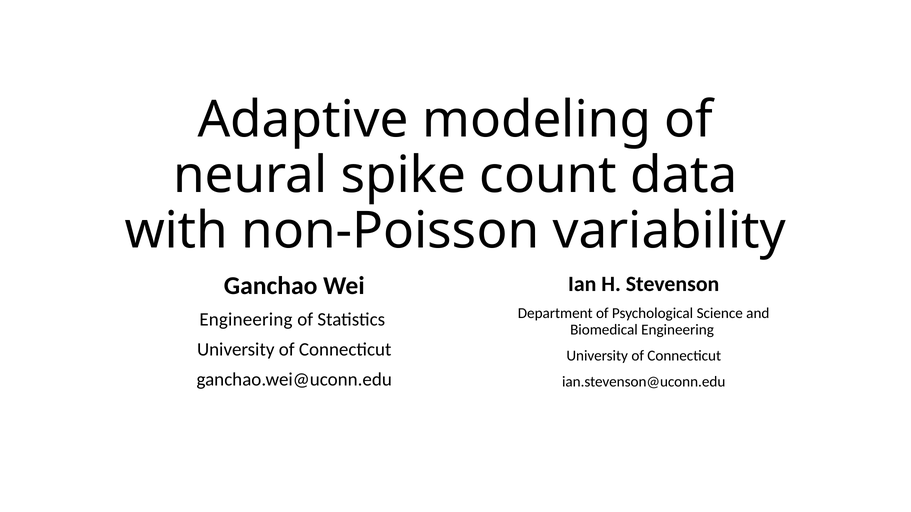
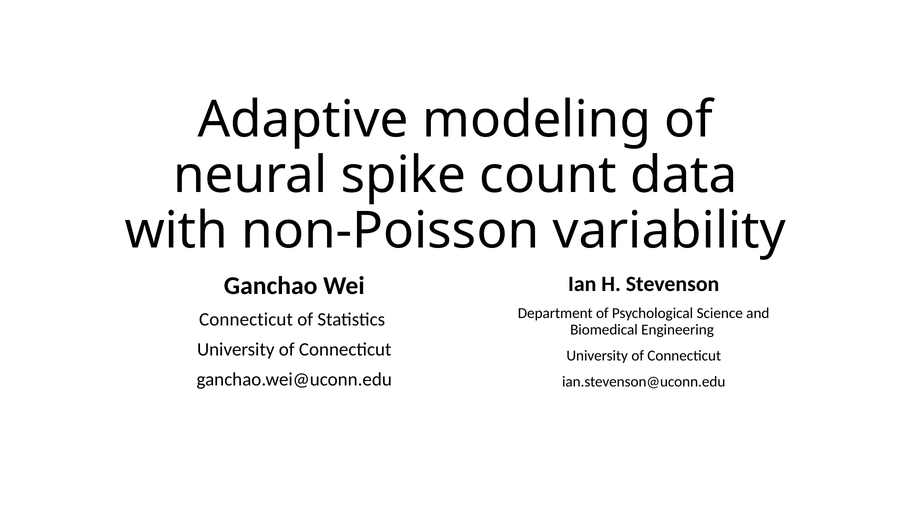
Engineering at (246, 320): Engineering -> Connecticut
